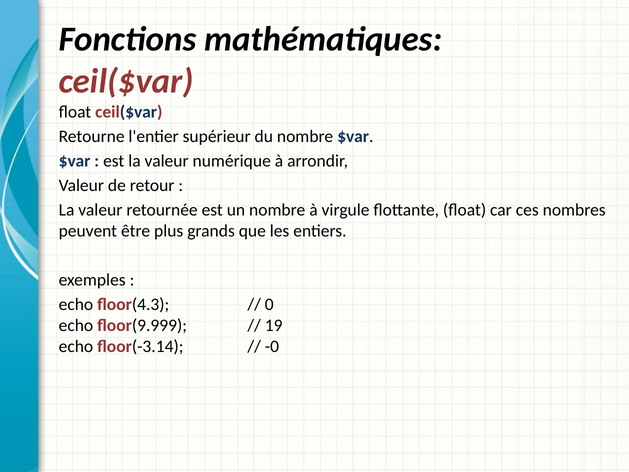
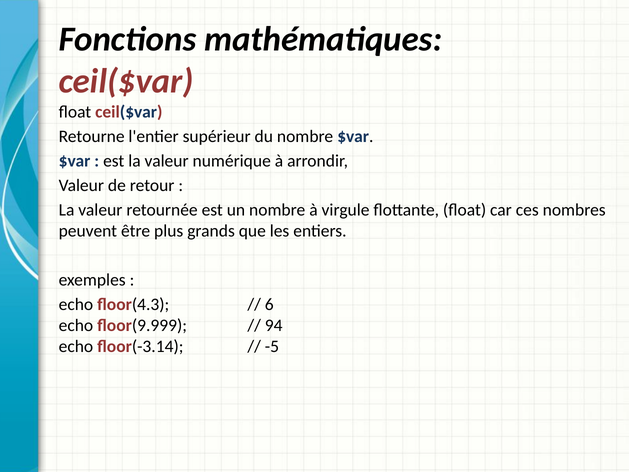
0: 0 -> 6
19: 19 -> 94
-0: -0 -> -5
